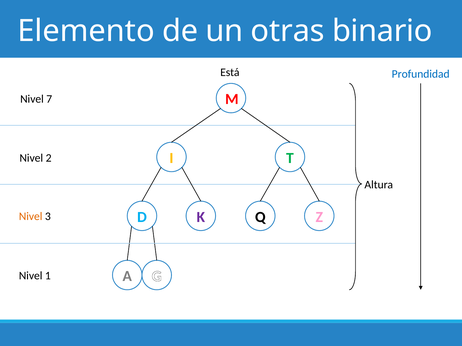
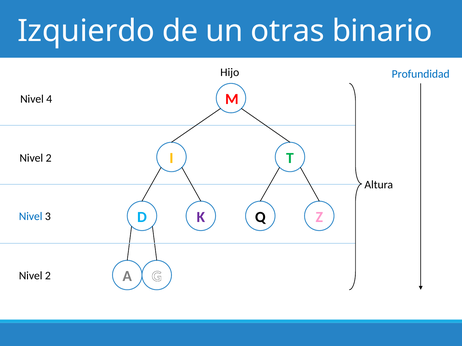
Elemento: Elemento -> Izquierdo
Está: Está -> Hijo
7: 7 -> 4
Nivel at (31, 217) colour: orange -> blue
1 at (48, 276): 1 -> 2
